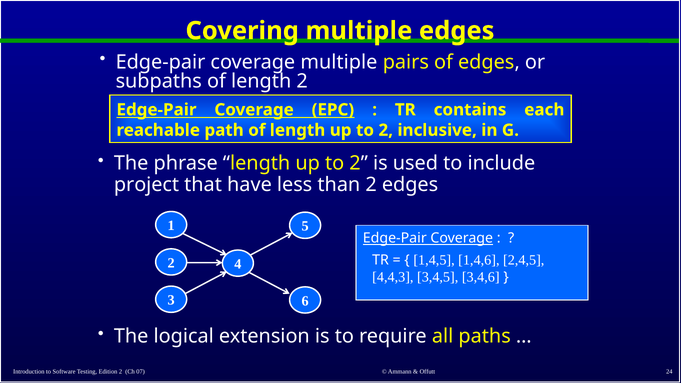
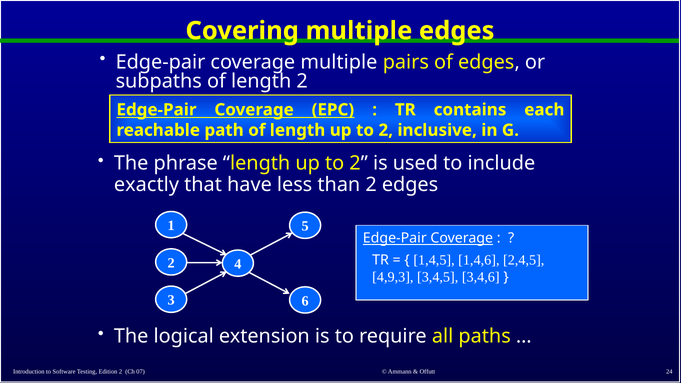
project: project -> exactly
4,4,3: 4,4,3 -> 4,9,3
